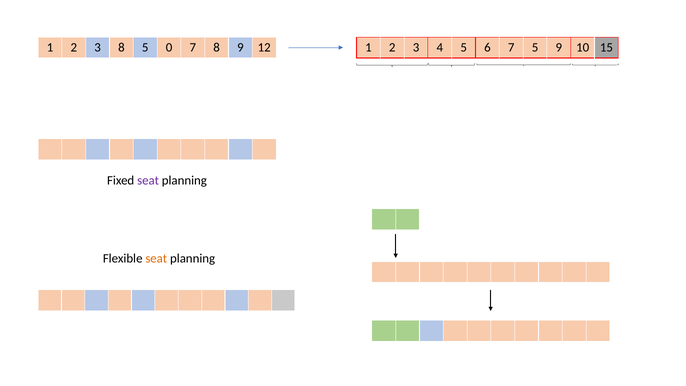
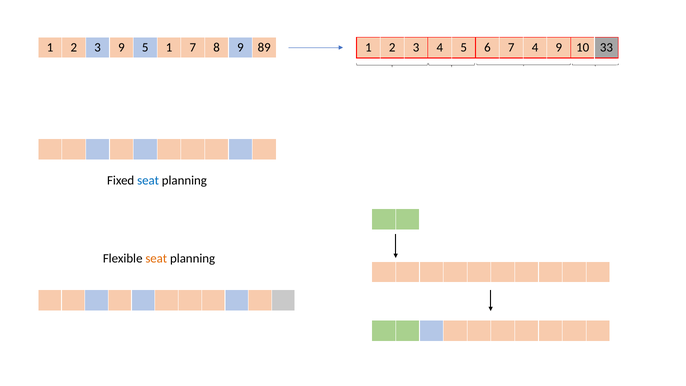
3 8: 8 -> 9
5 0: 0 -> 1
12: 12 -> 89
7 5: 5 -> 4
15: 15 -> 33
seat at (148, 181) colour: purple -> blue
